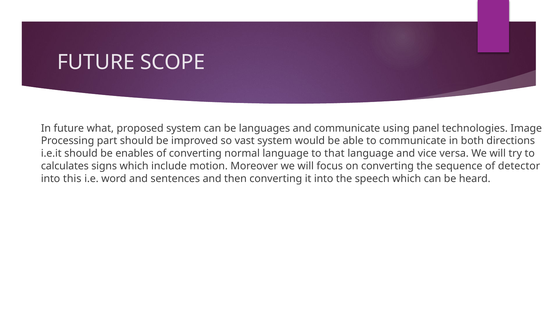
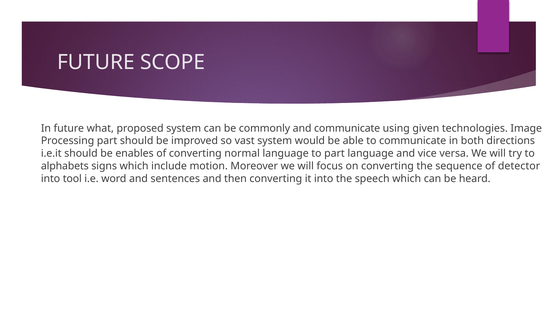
languages: languages -> commonly
panel: panel -> given
to that: that -> part
calculates: calculates -> alphabets
this: this -> tool
